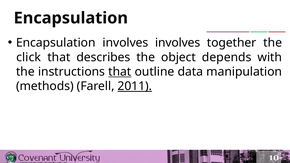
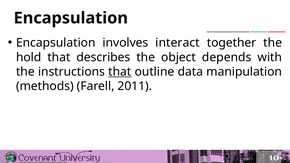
involves involves: involves -> interact
click: click -> hold
2011 underline: present -> none
